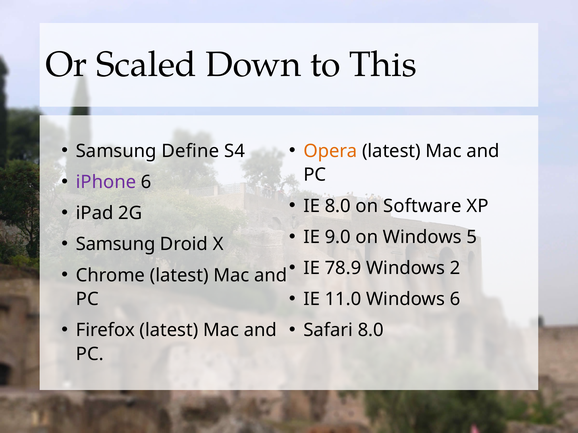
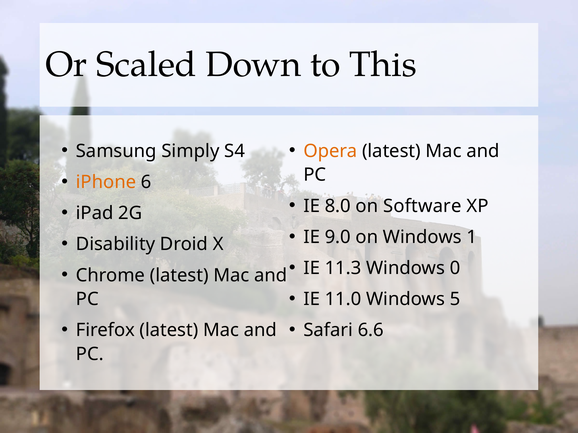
Define: Define -> Simply
iPhone colour: purple -> orange
5: 5 -> 1
Samsung at (116, 245): Samsung -> Disability
78.9: 78.9 -> 11.3
2: 2 -> 0
Windows 6: 6 -> 5
Safari 8.0: 8.0 -> 6.6
